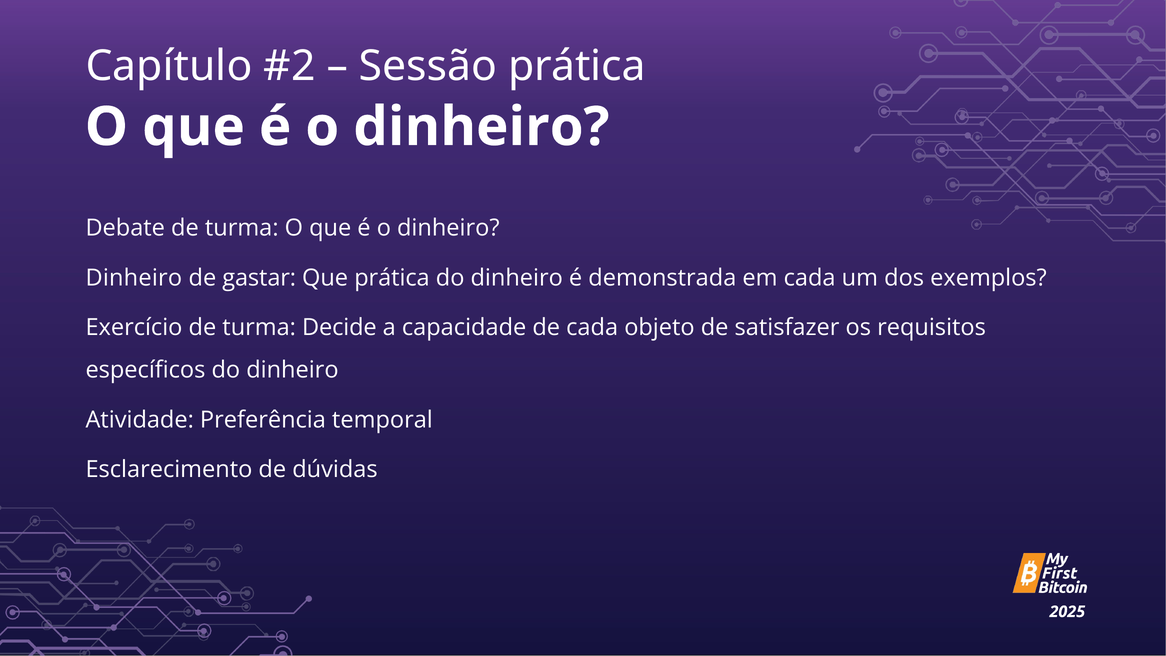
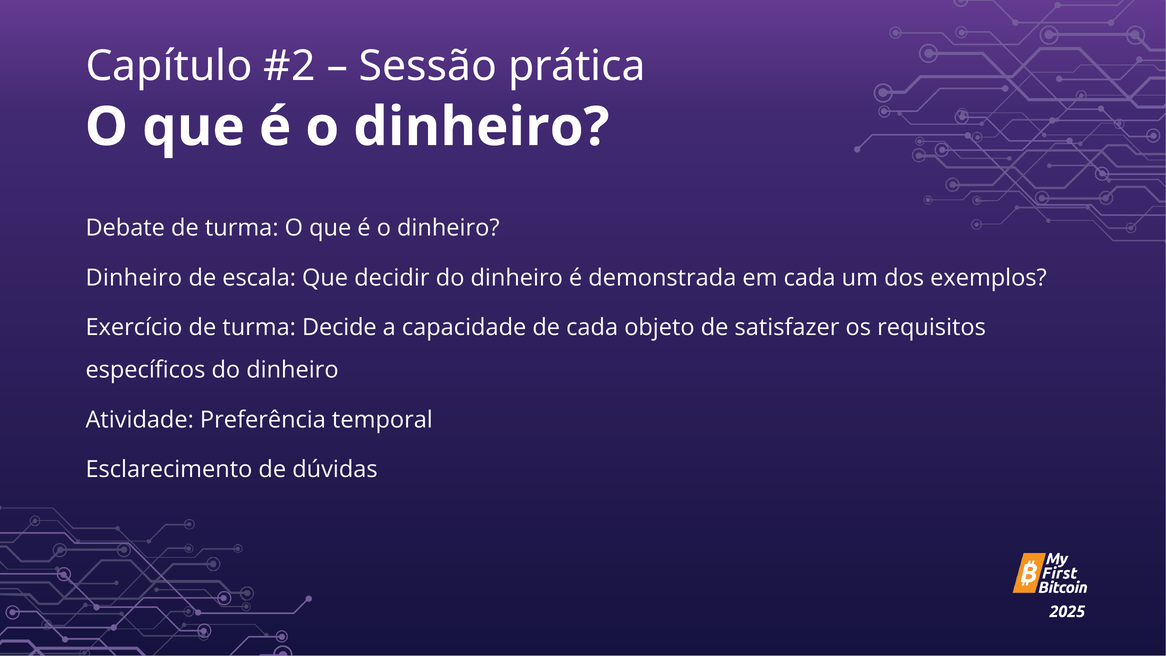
gastar: gastar -> escala
Que prática: prática -> decidir
